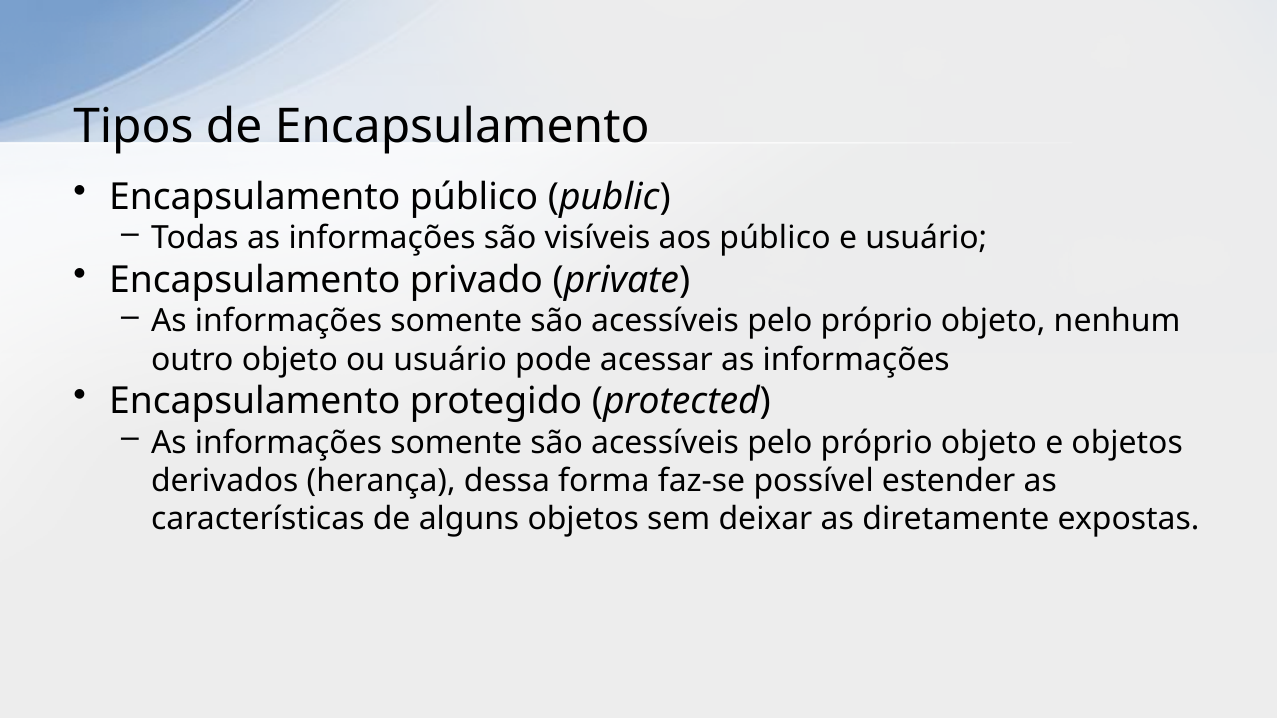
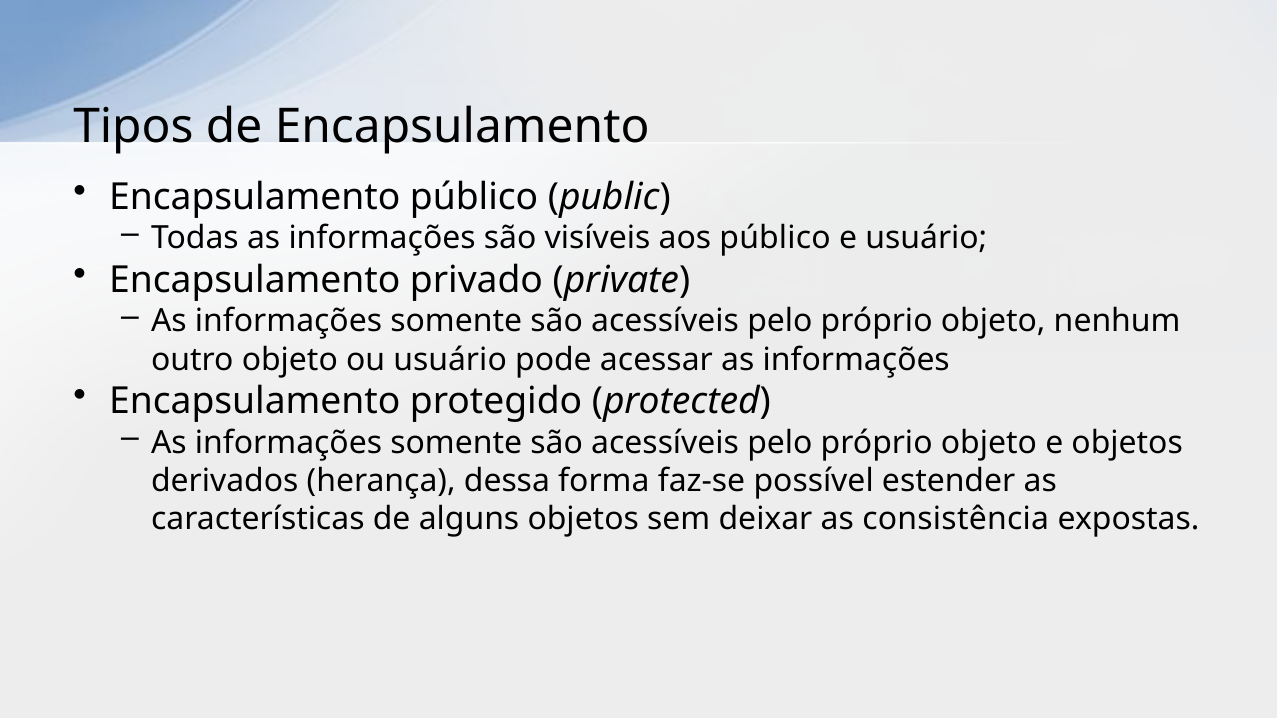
diretamente: diretamente -> consistência
